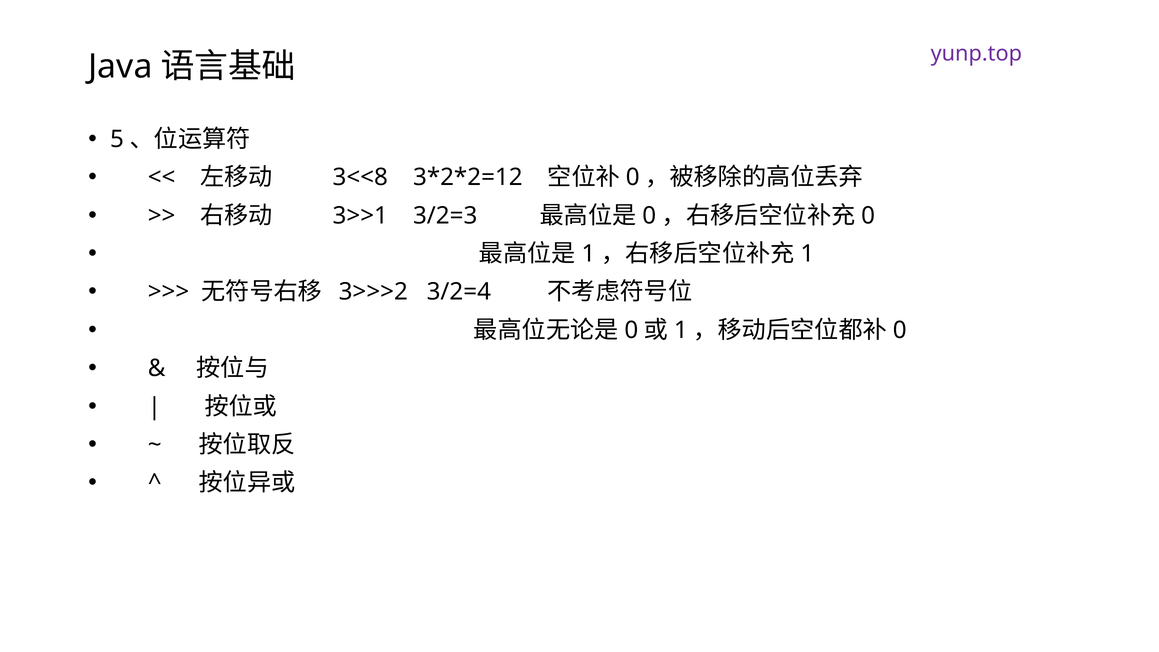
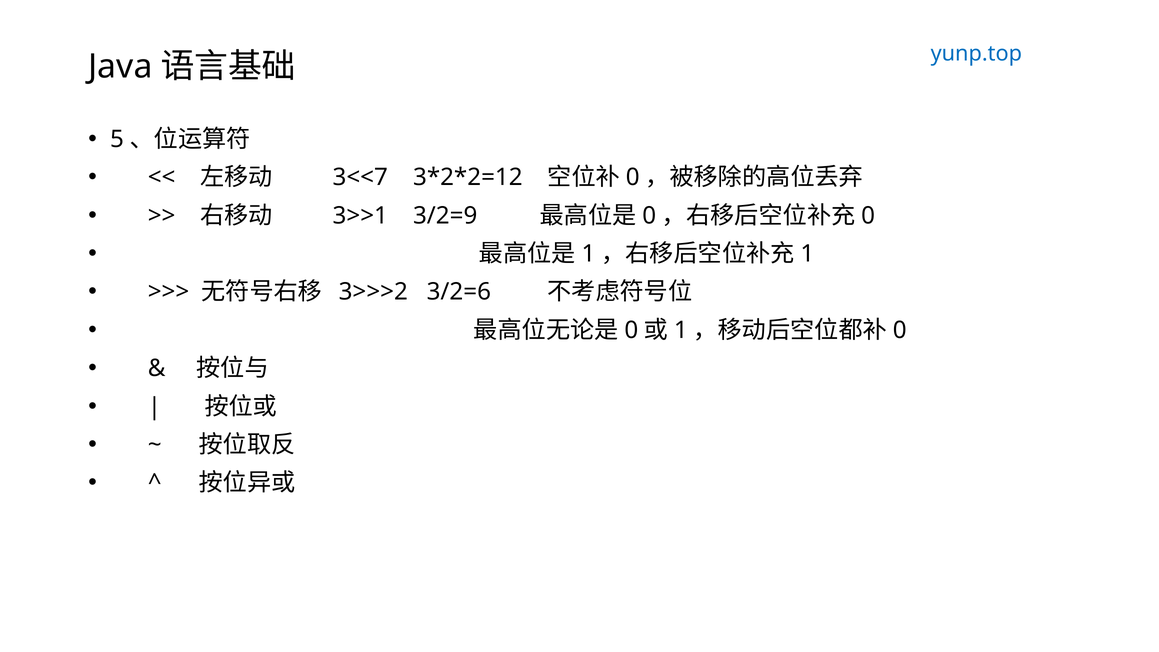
yunp.top colour: purple -> blue
3<<8: 3<<8 -> 3<<7
3/2=3: 3/2=3 -> 3/2=9
3/2=4: 3/2=4 -> 3/2=6
